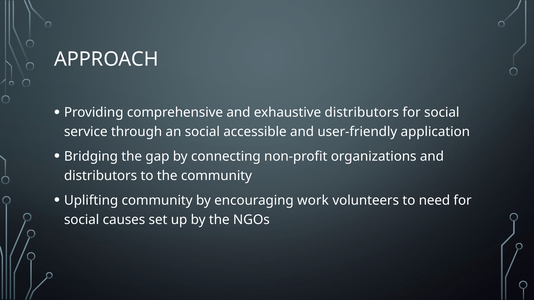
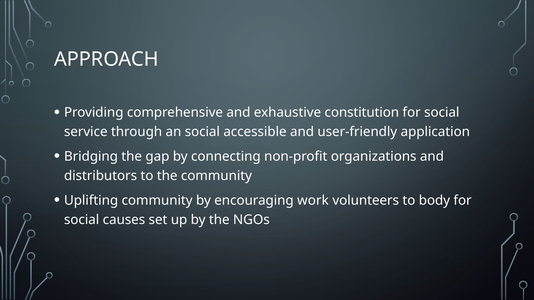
exhaustive distributors: distributors -> constitution
need: need -> body
